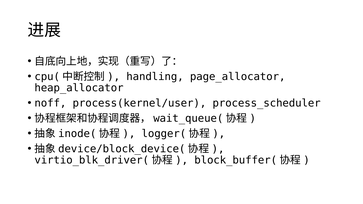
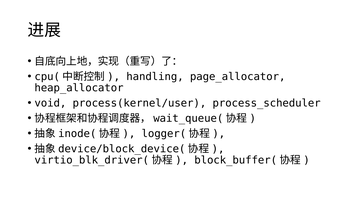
noff: noff -> void
